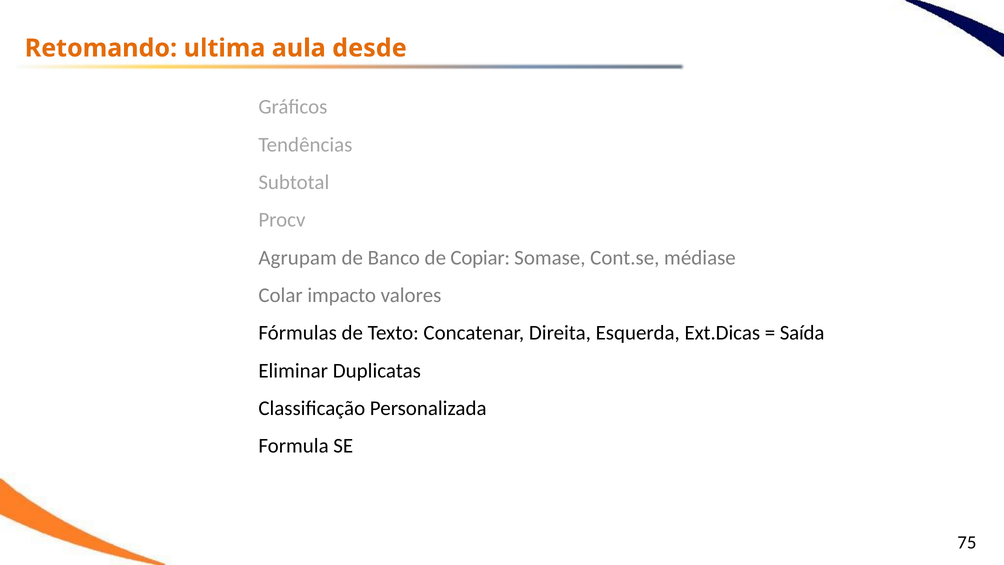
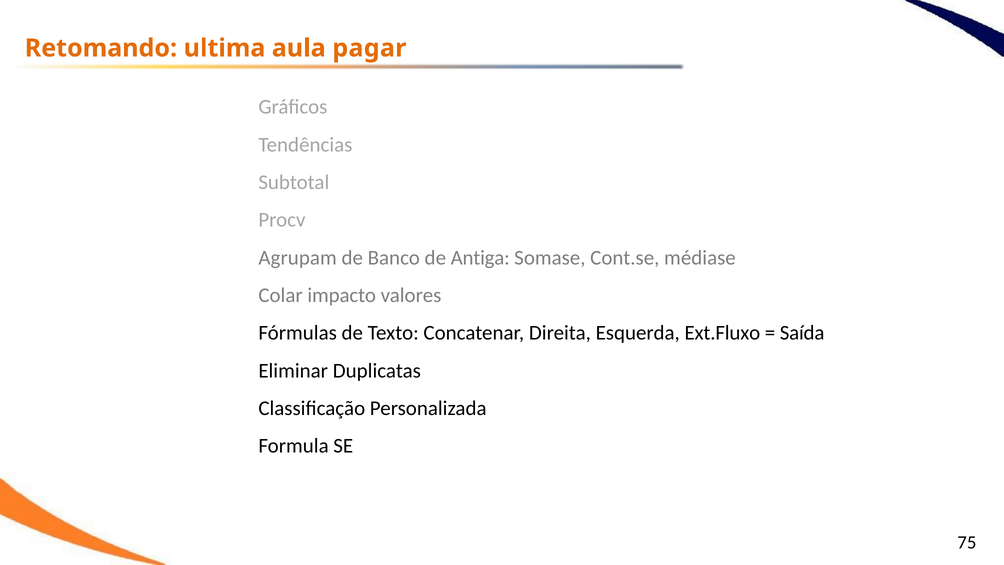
desde: desde -> pagar
Copiar: Copiar -> Antiga
Ext.Dicas: Ext.Dicas -> Ext.Fluxo
